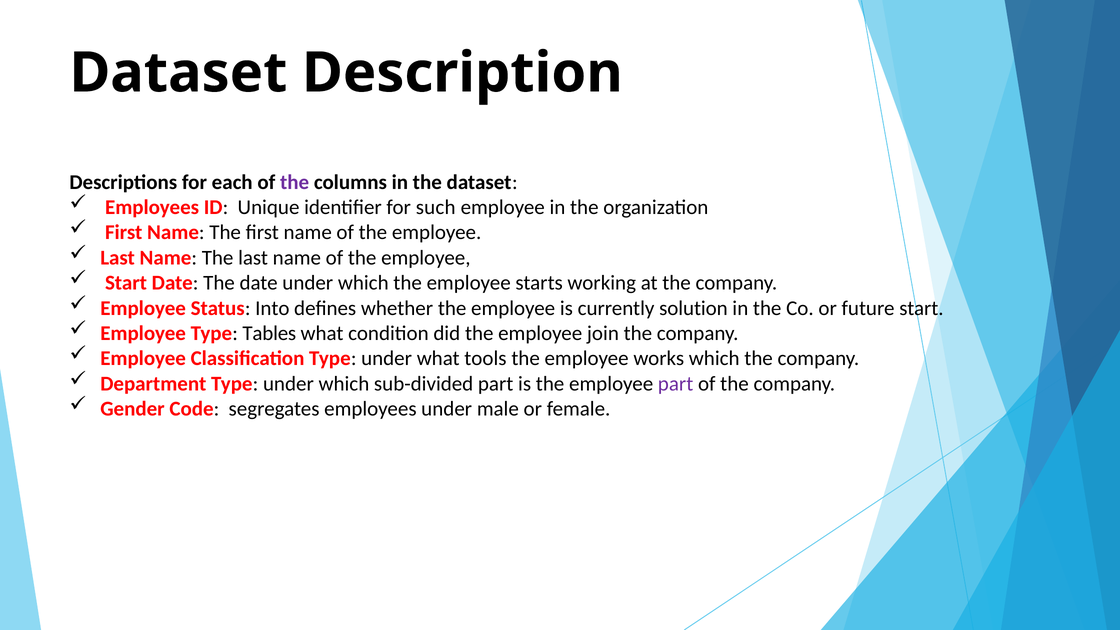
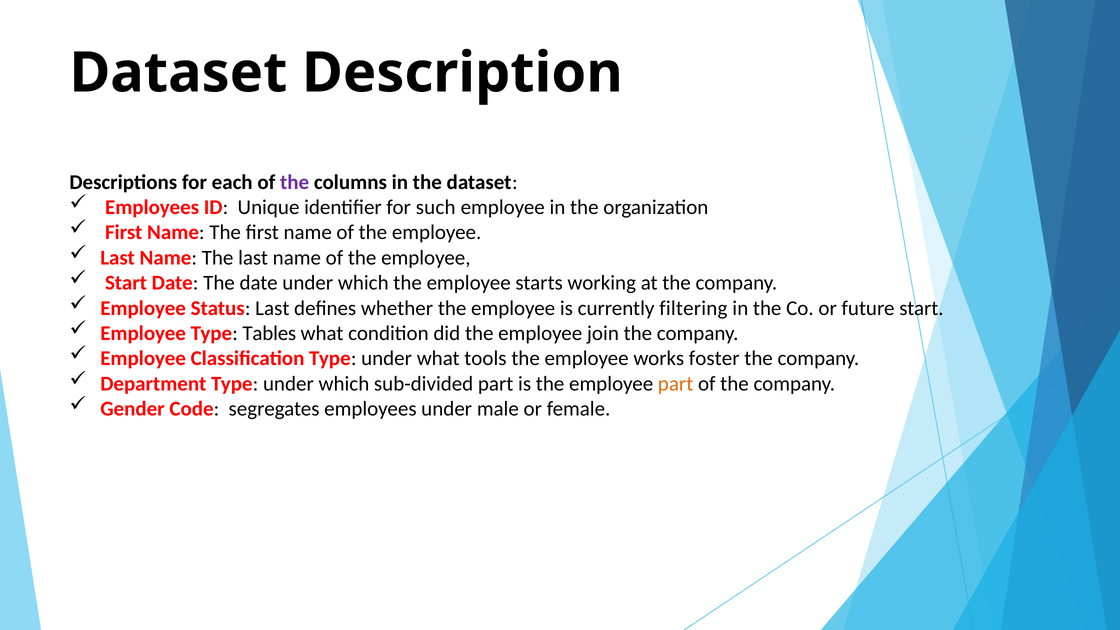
Status Into: Into -> Last
solution: solution -> filtering
works which: which -> foster
part at (676, 384) colour: purple -> orange
